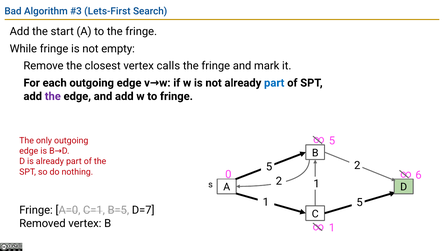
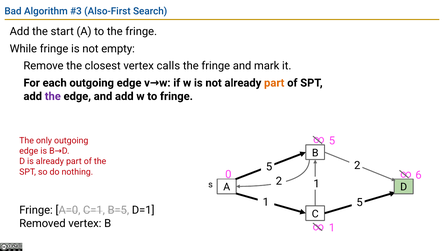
Lets-First: Lets-First -> Also-First
part at (274, 83) colour: blue -> orange
D=7: D=7 -> D=1
